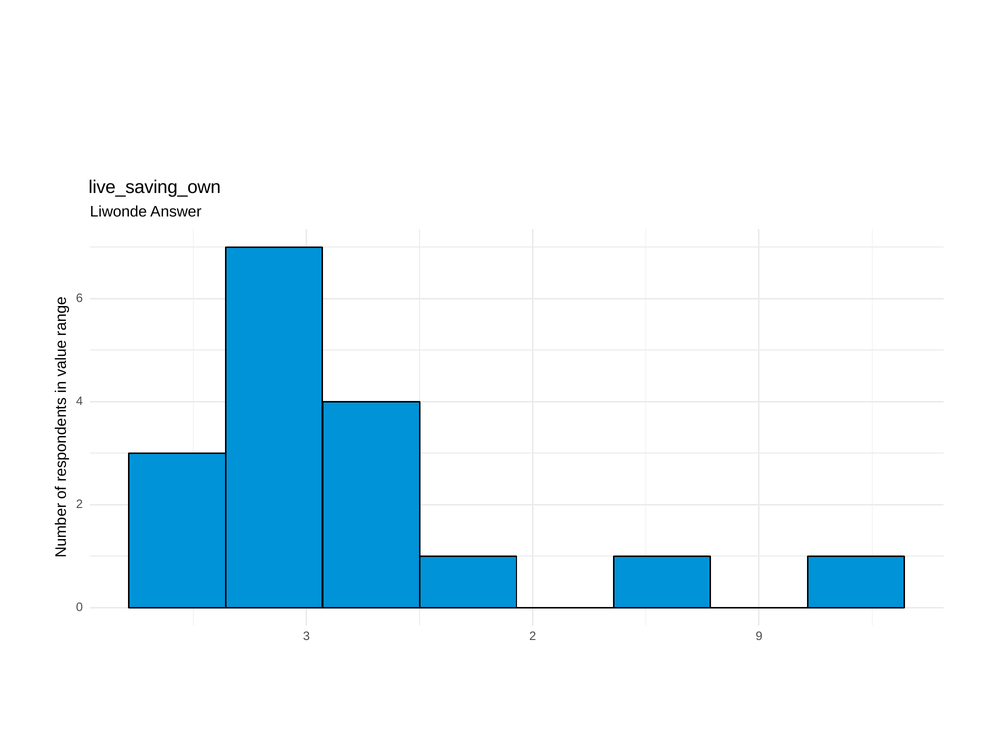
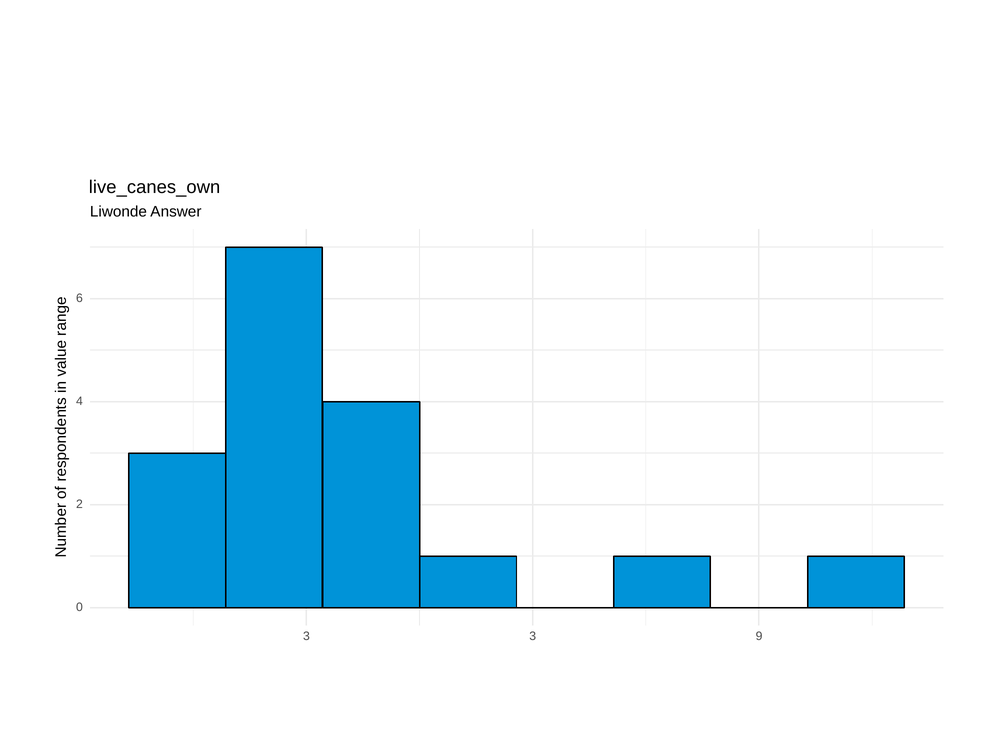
live_saving_own: live_saving_own -> live_canes_own
3 2: 2 -> 3
